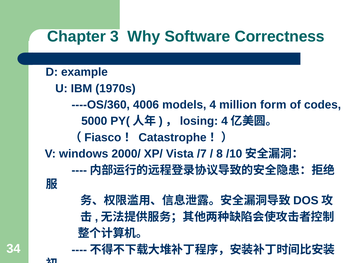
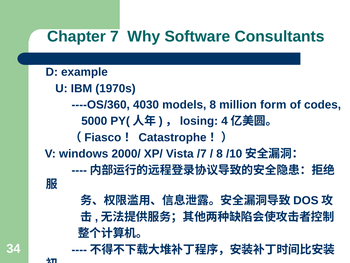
3: 3 -> 7
Correctness: Correctness -> Consultants
4006: 4006 -> 4030
models 4: 4 -> 8
